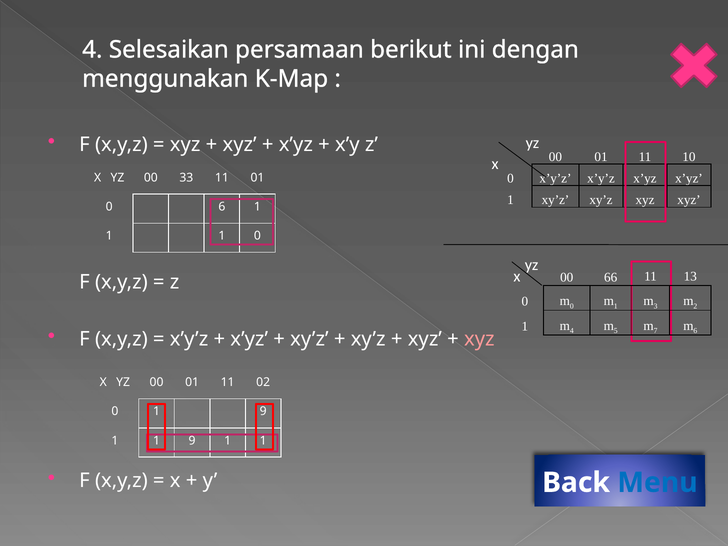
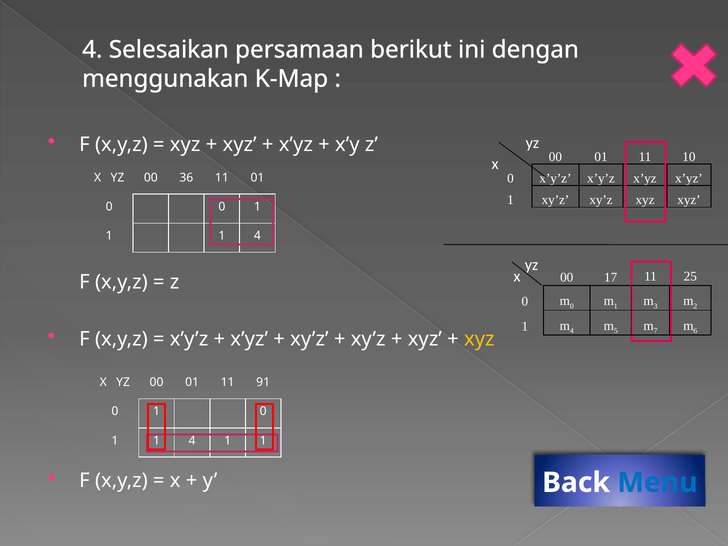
33: 33 -> 36
0 6: 6 -> 0
0 at (257, 236): 0 -> 4
66: 66 -> 17
13: 13 -> 25
xyz at (479, 339) colour: pink -> yellow
02: 02 -> 91
0 1 9: 9 -> 0
9 at (192, 441): 9 -> 4
